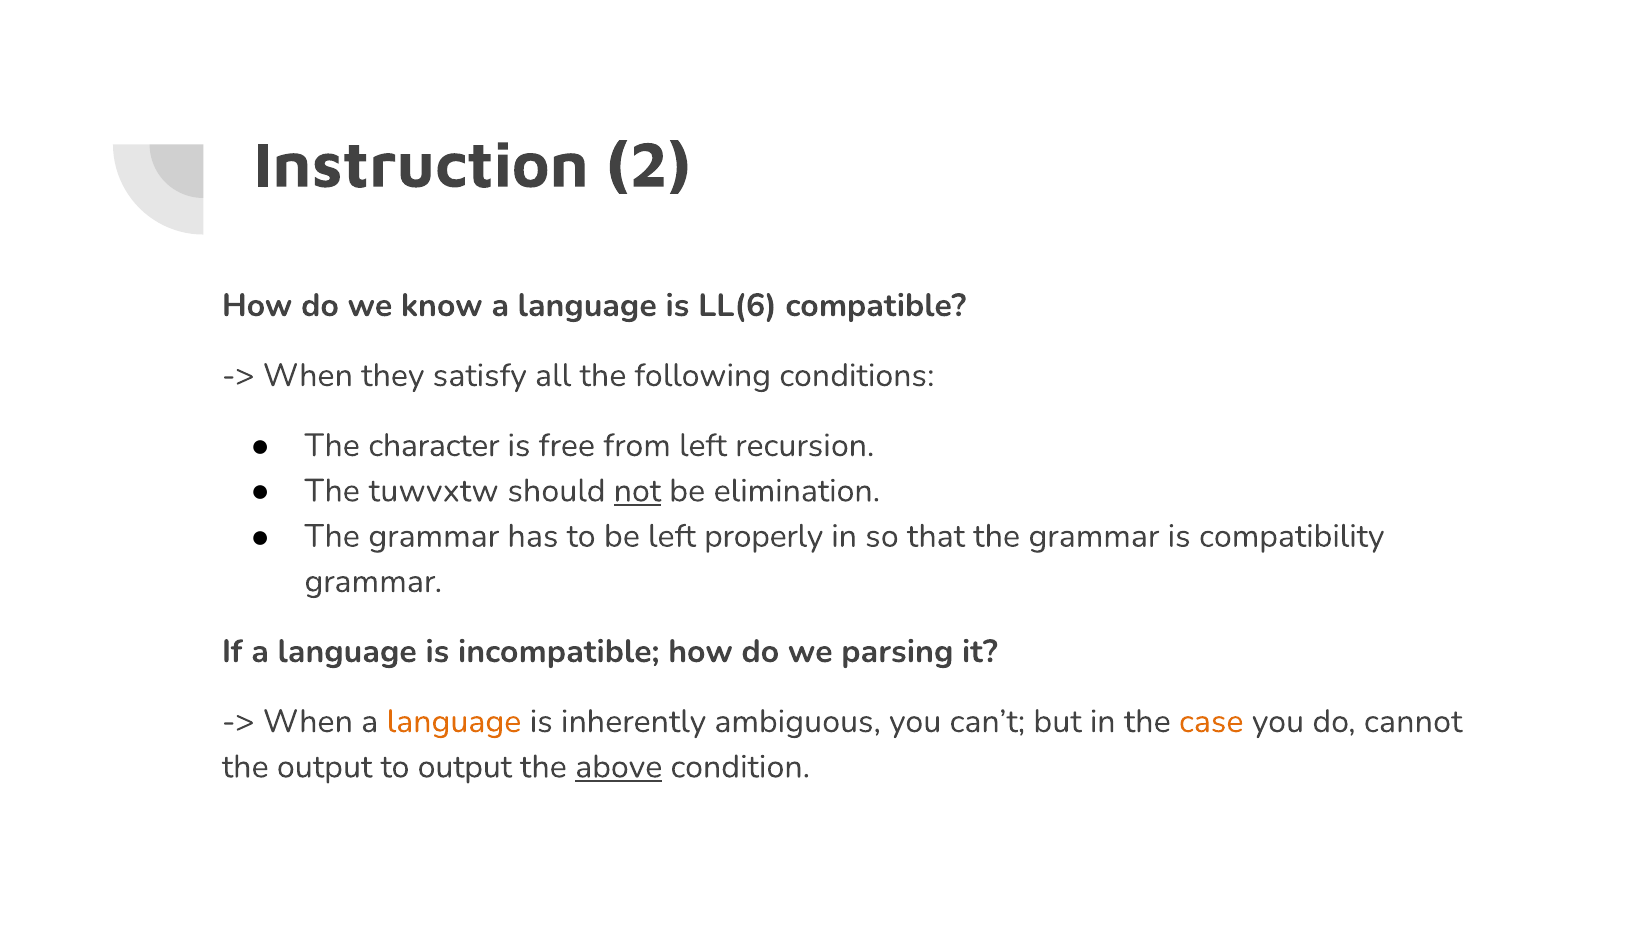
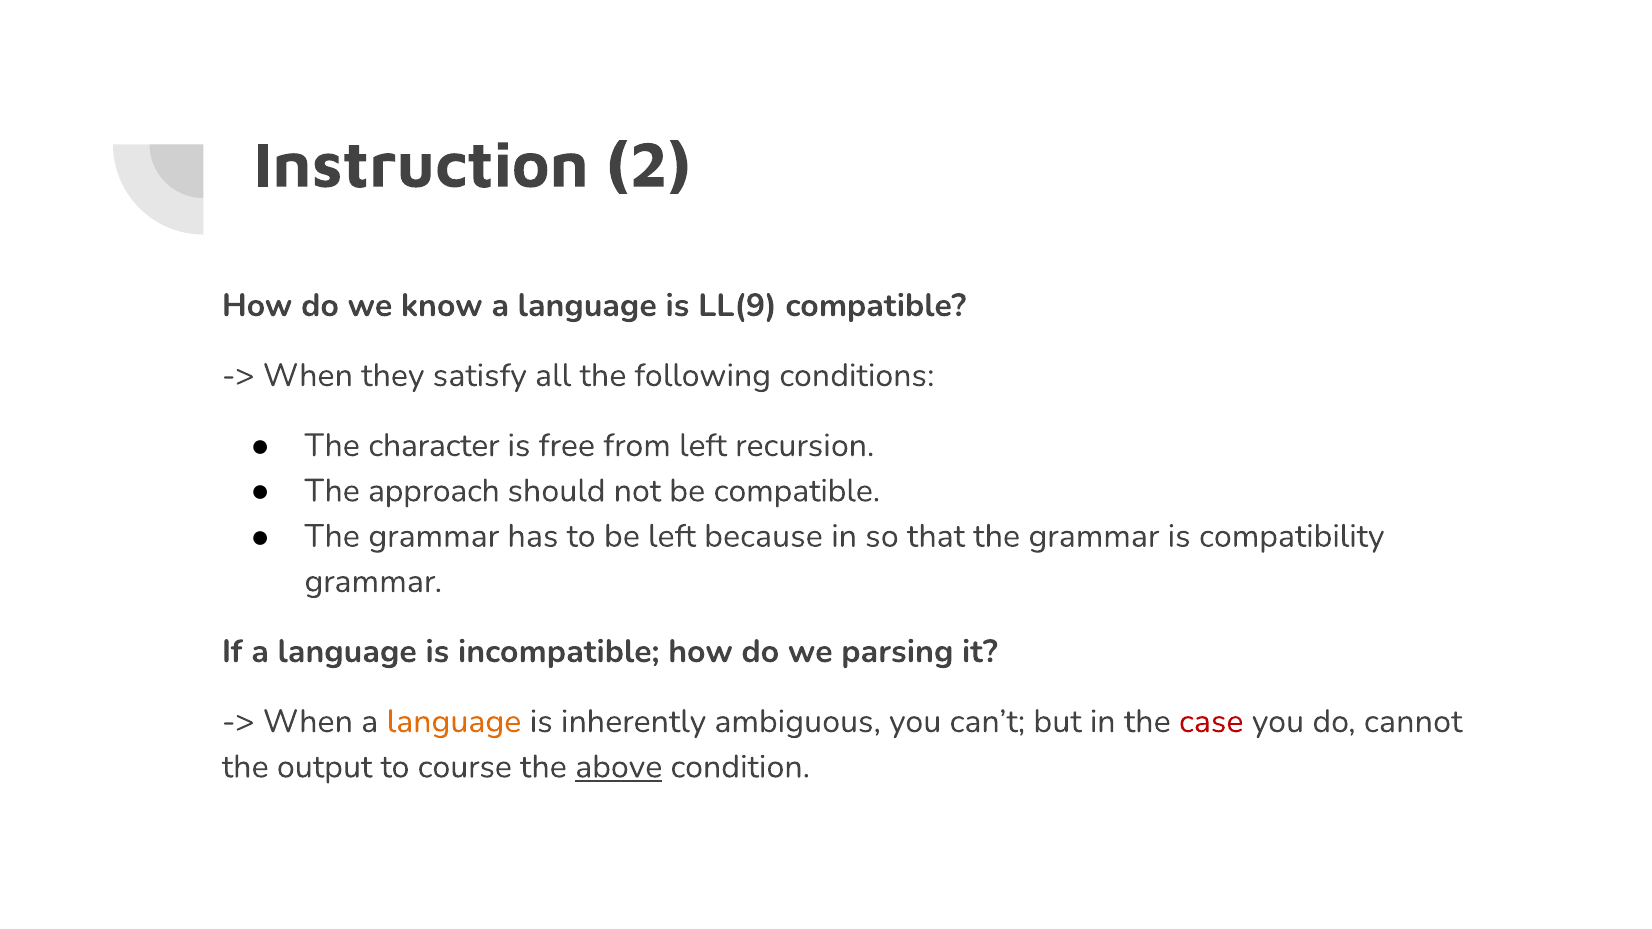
LL(6: LL(6 -> LL(9
tuwvxtw: tuwvxtw -> approach
not underline: present -> none
be elimination: elimination -> compatible
properly: properly -> because
case colour: orange -> red
to output: output -> course
